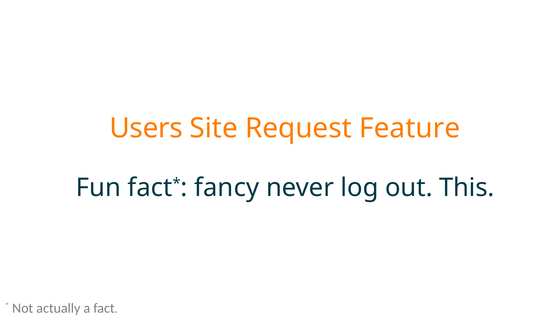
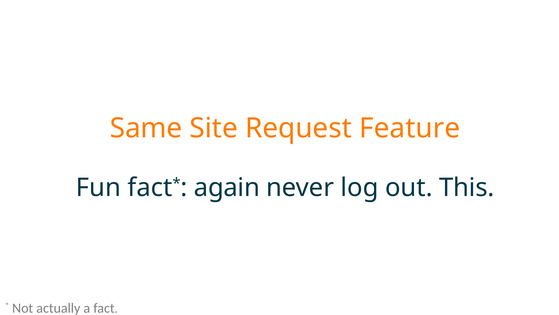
Users: Users -> Same
fancy: fancy -> again
